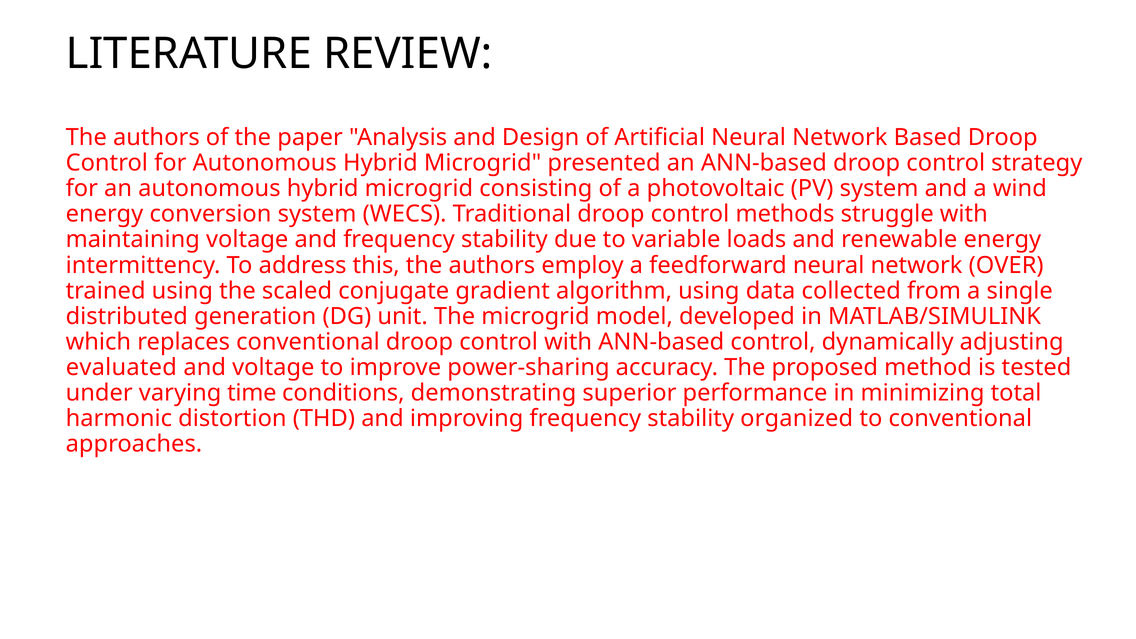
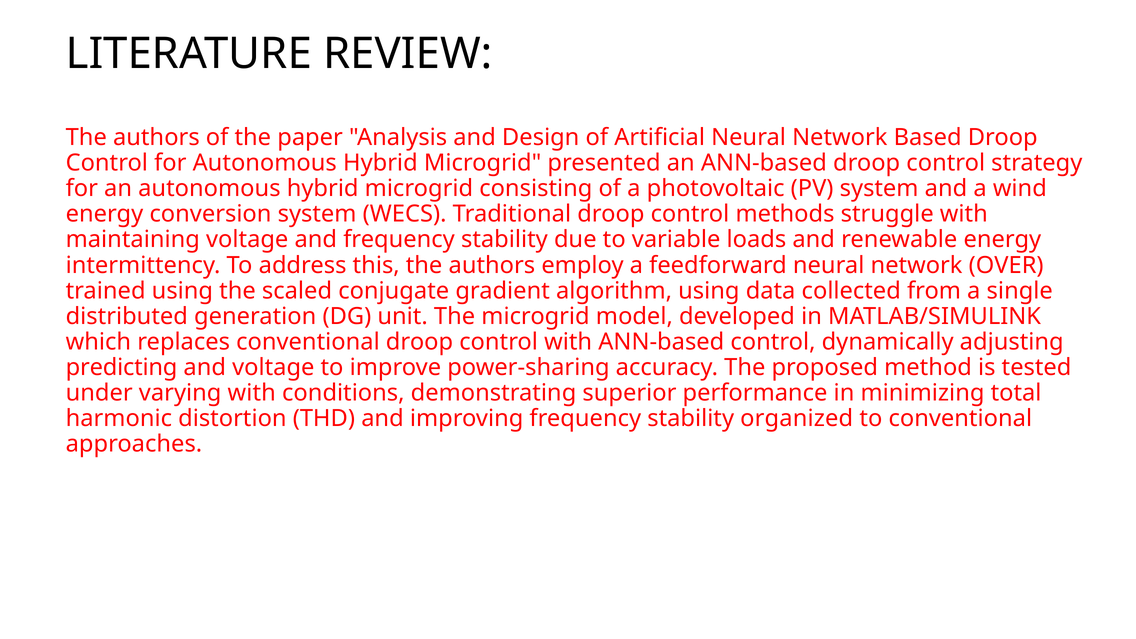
evaluated: evaluated -> predicting
varying time: time -> with
